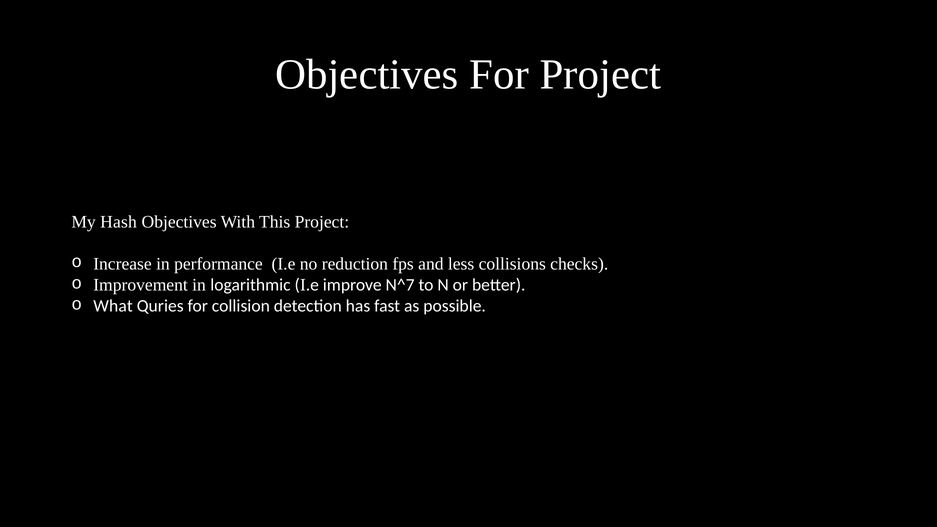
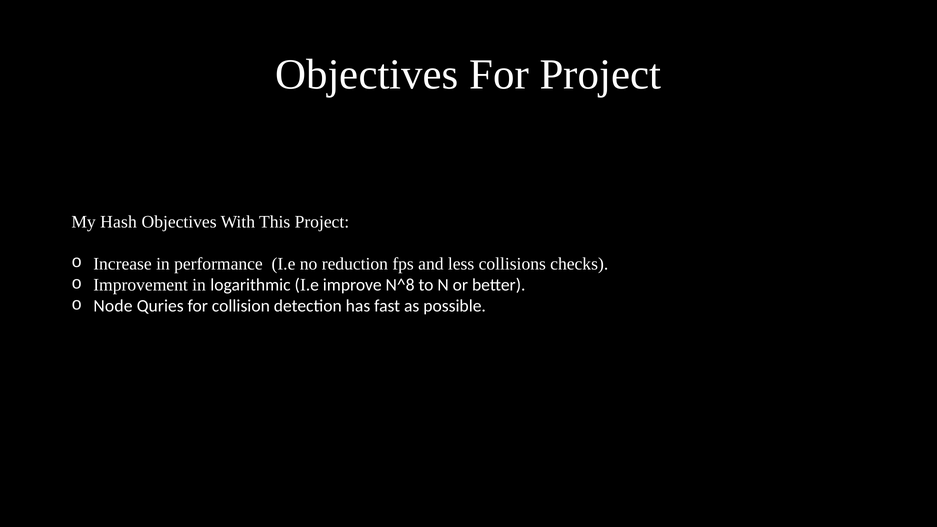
N^7: N^7 -> N^8
What: What -> Node
